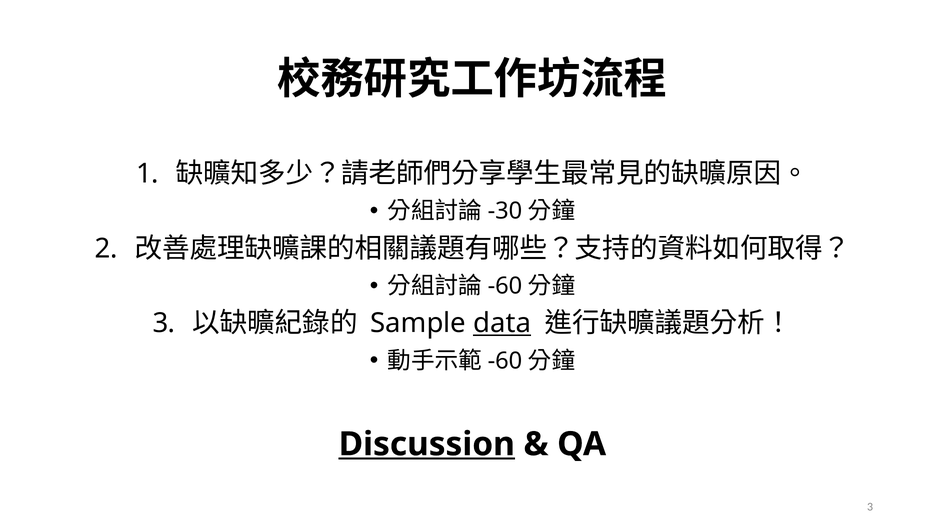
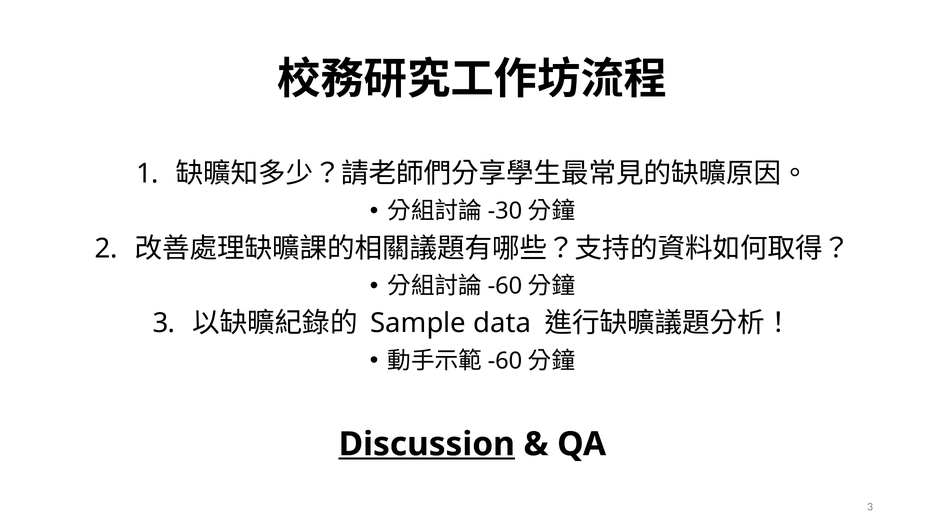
data underline: present -> none
